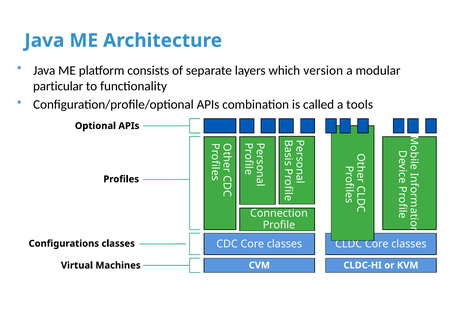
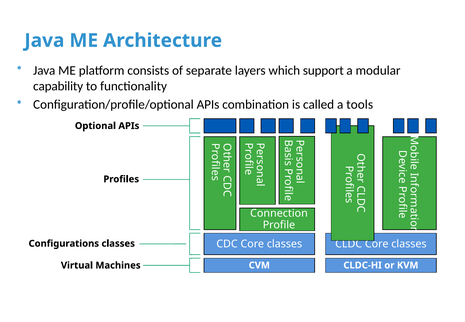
version: version -> support
particular: particular -> capability
